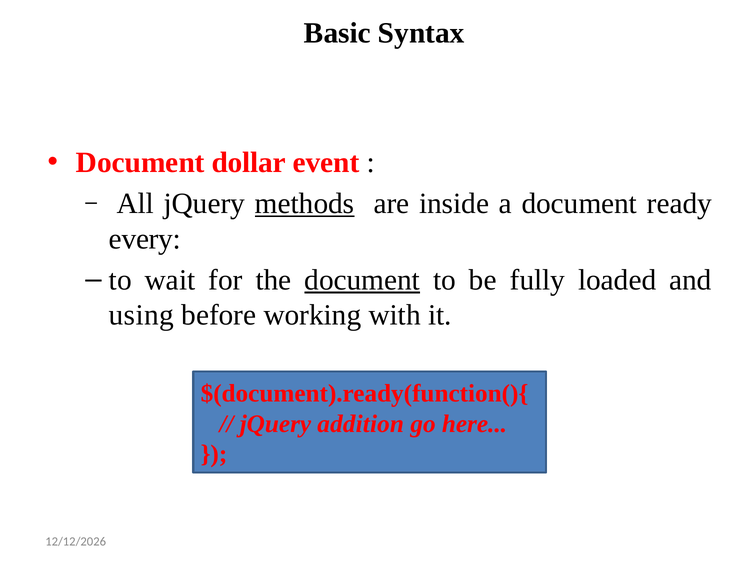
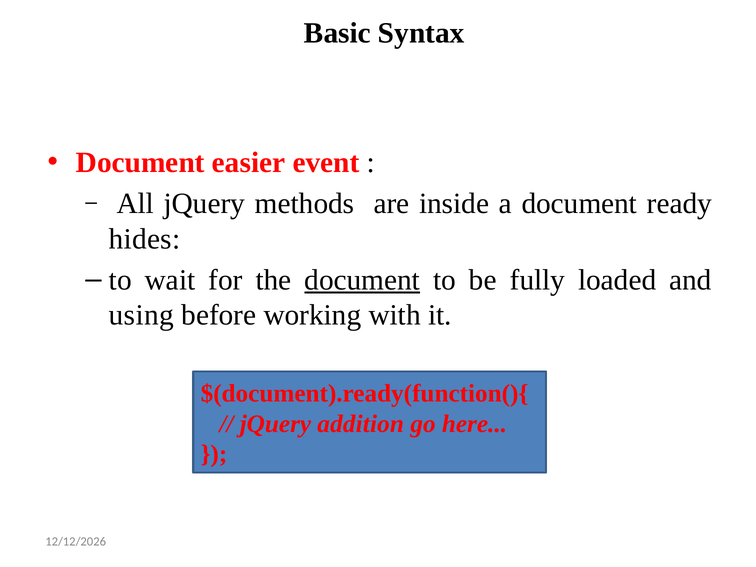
dollar: dollar -> easier
methods underline: present -> none
every: every -> hides
